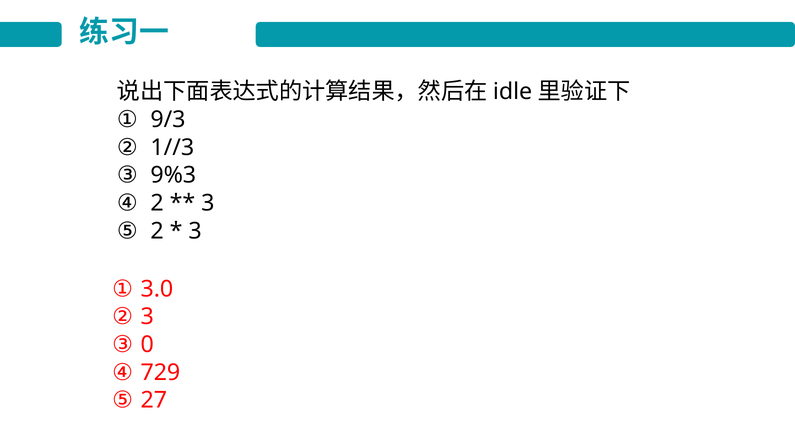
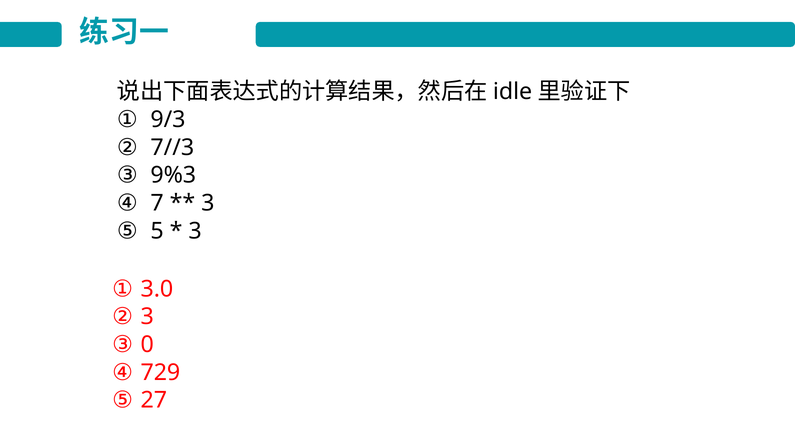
1//3: 1//3 -> 7//3
2 at (157, 203): 2 -> 7
2 at (157, 231): 2 -> 5
